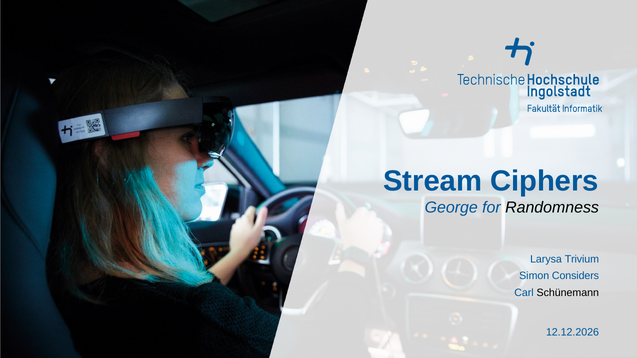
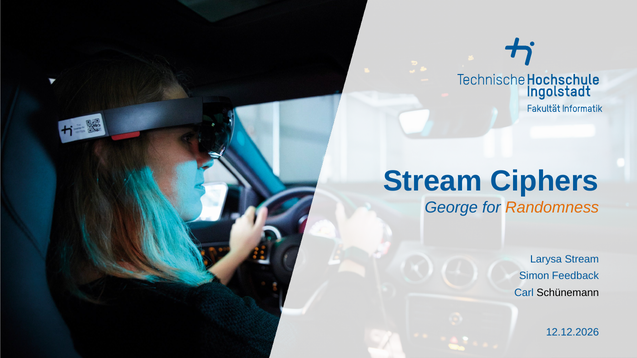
Randomness colour: black -> orange
Larysa Trivium: Trivium -> Stream
Considers: Considers -> Feedback
